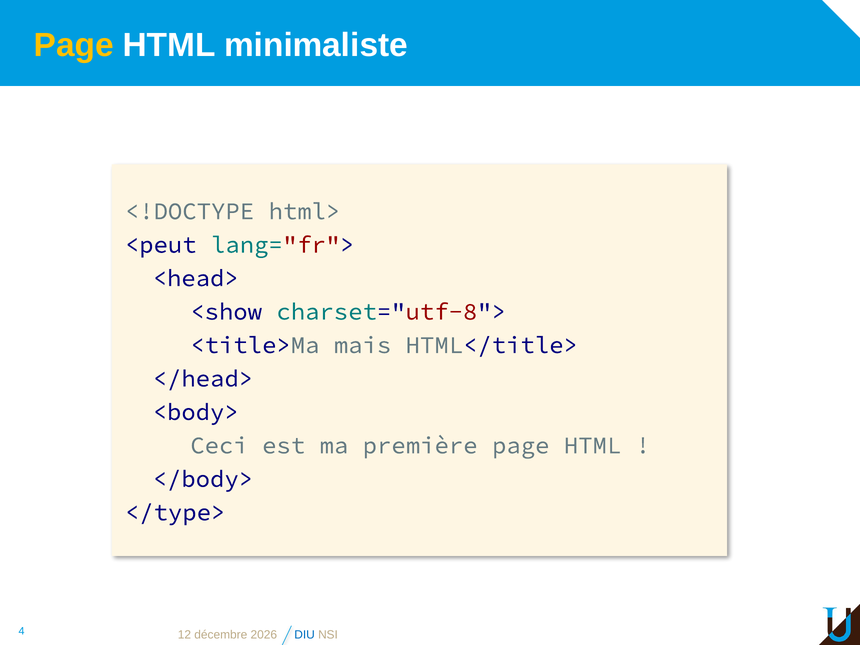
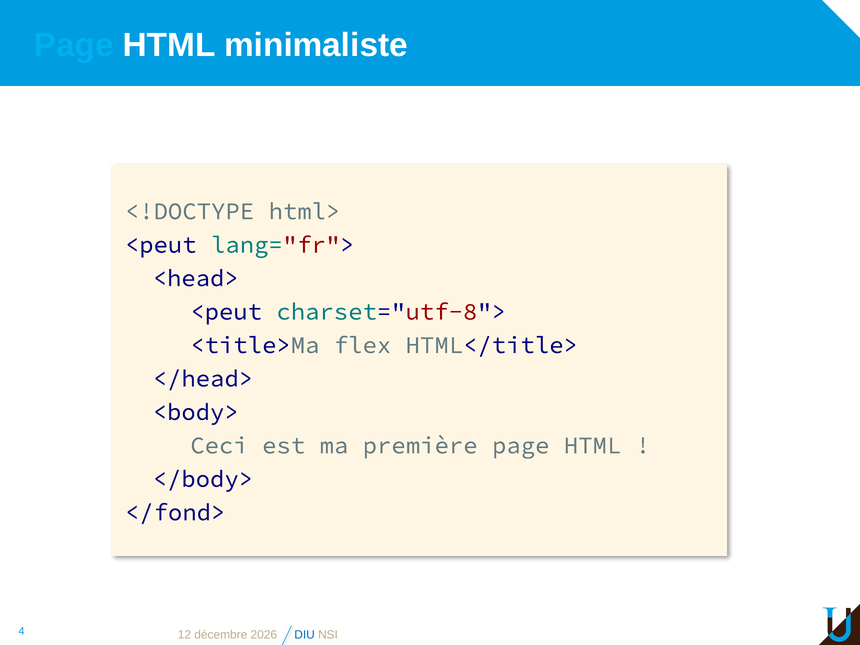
Page at (74, 45) colour: yellow -> light blue
<show at (226, 312): <show -> <peut
mais: mais -> flex
</type>: </type> -> </fond>
